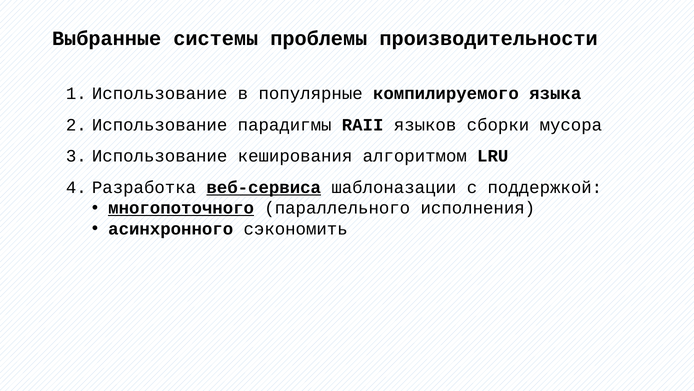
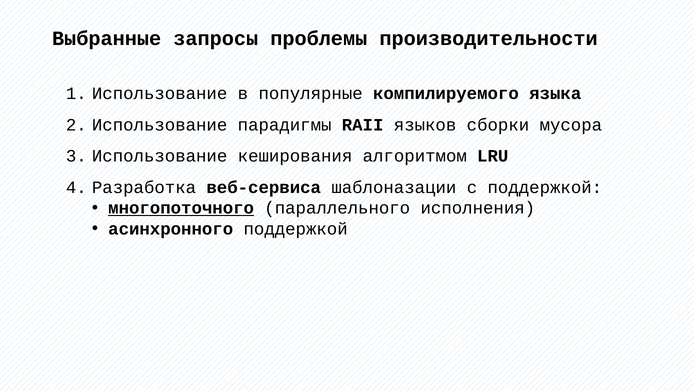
системы: системы -> запросы
веб-сервиса underline: present -> none
асинхронного сэкономить: сэкономить -> поддержкой
